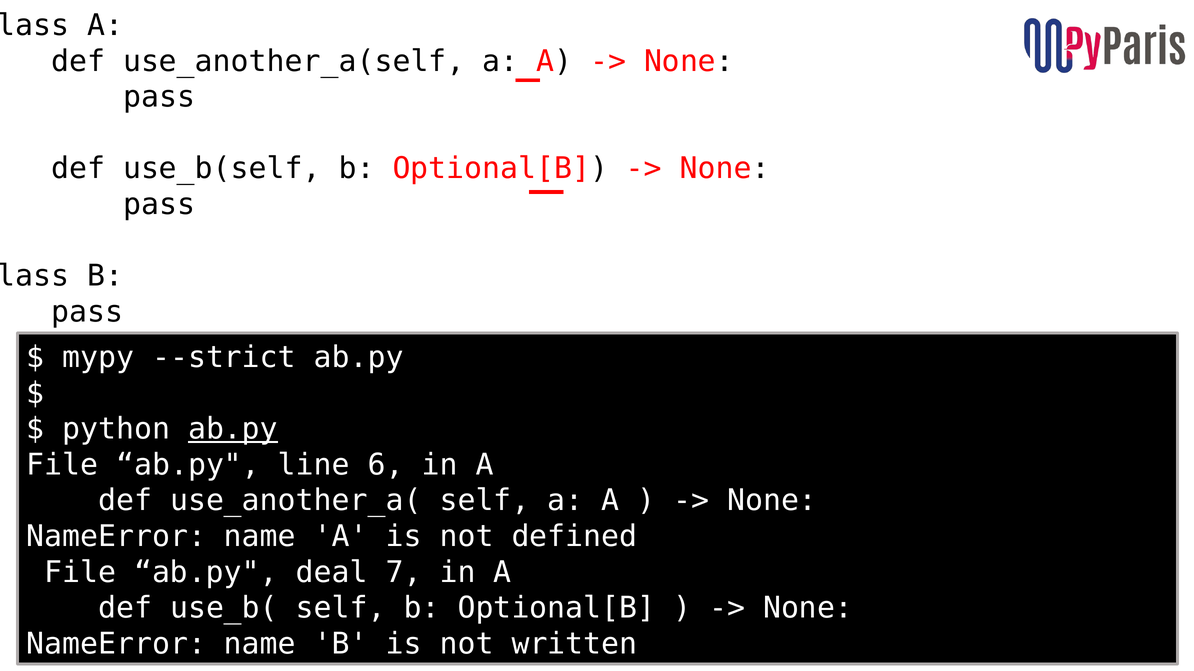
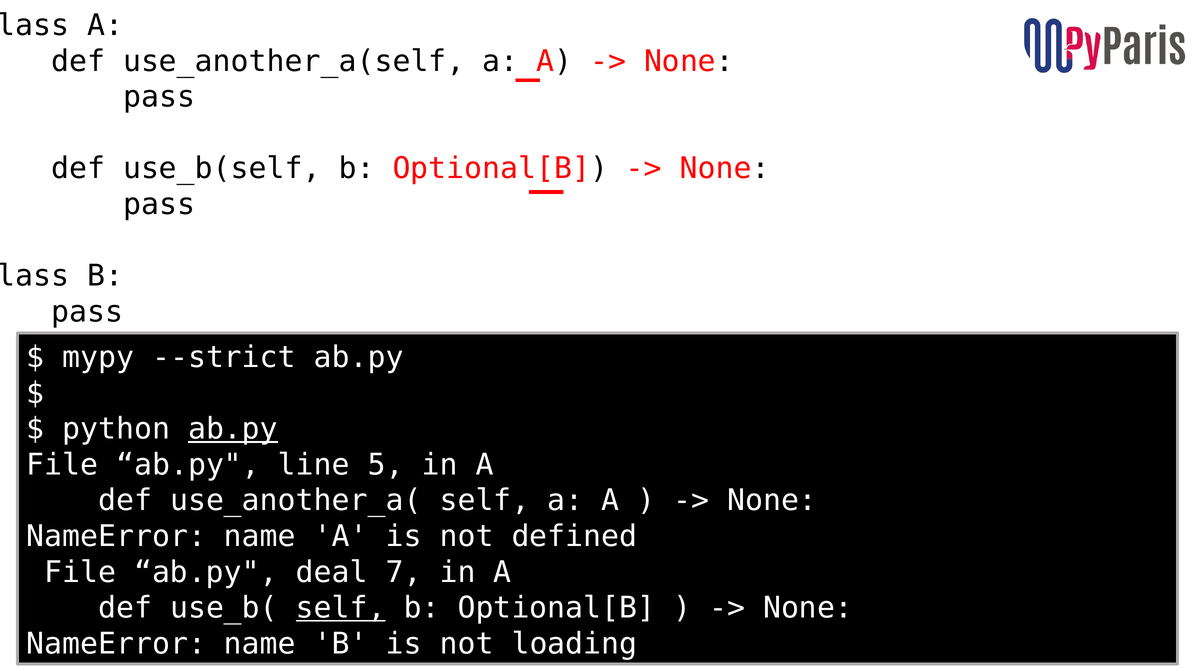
6: 6 -> 5
self at (341, 609) underline: none -> present
written: written -> loading
